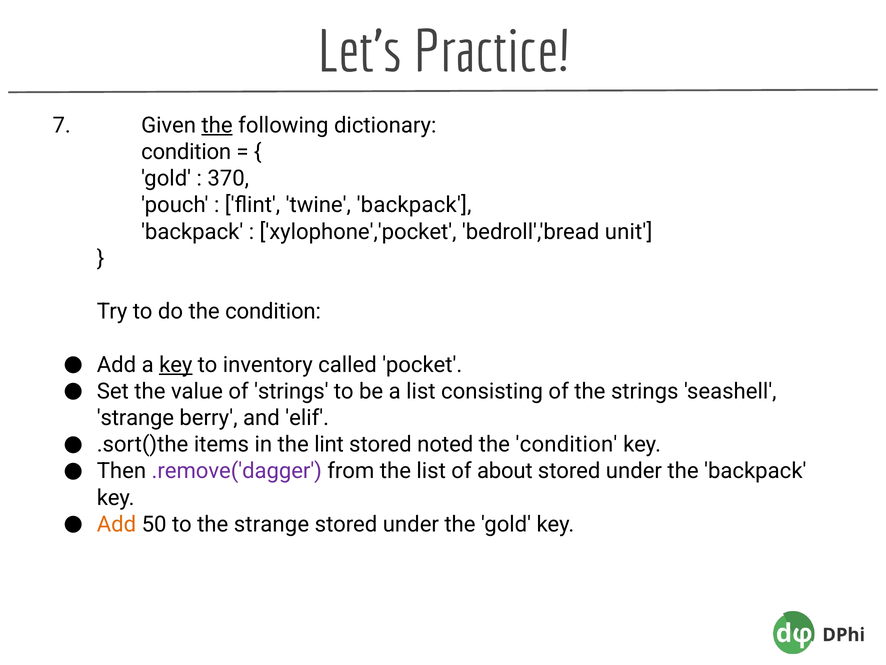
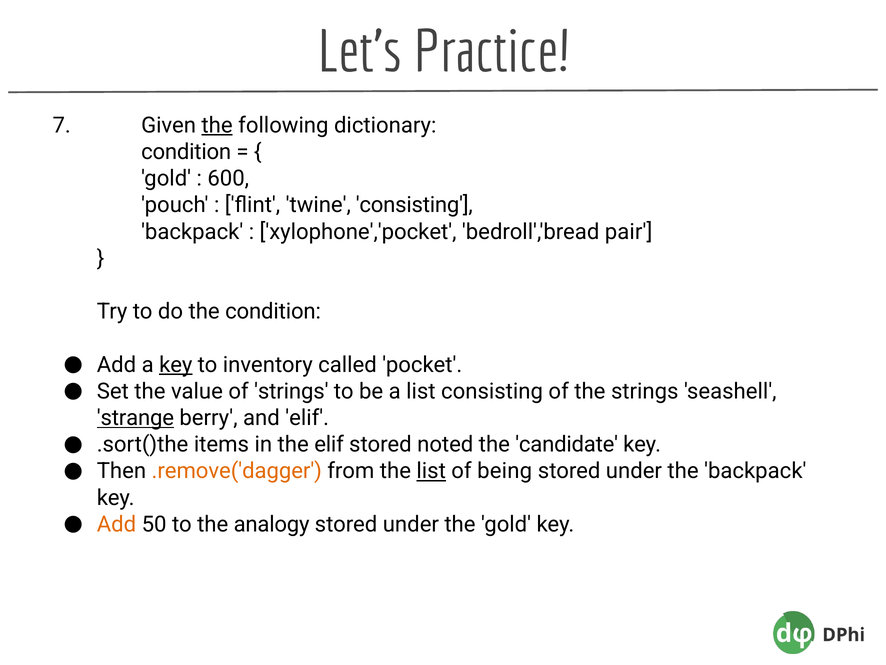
370: 370 -> 600
twine backpack: backpack -> consisting
unit: unit -> pair
strange at (135, 418) underline: none -> present
the lint: lint -> elif
condition at (566, 444): condition -> candidate
.remove('dagger colour: purple -> orange
list at (431, 471) underline: none -> present
about: about -> being
the strange: strange -> analogy
